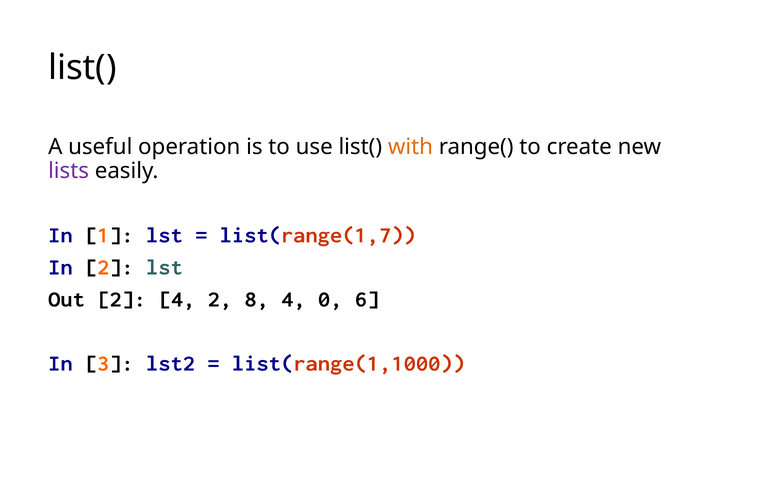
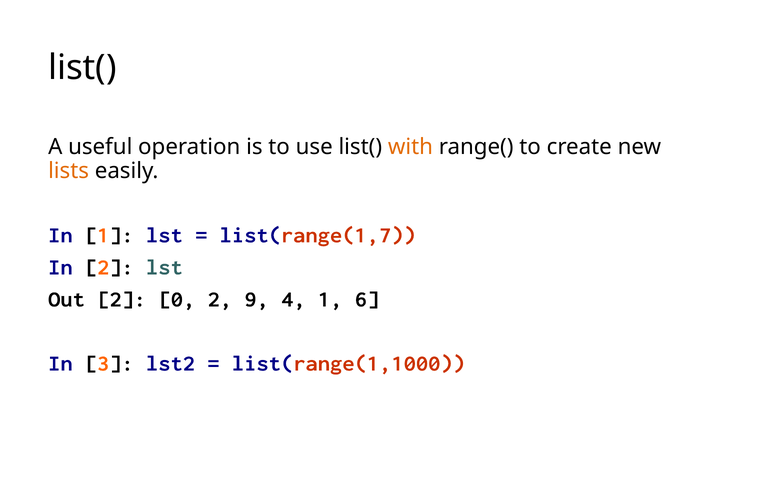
lists colour: purple -> orange
2 4: 4 -> 0
8: 8 -> 9
4 0: 0 -> 1
